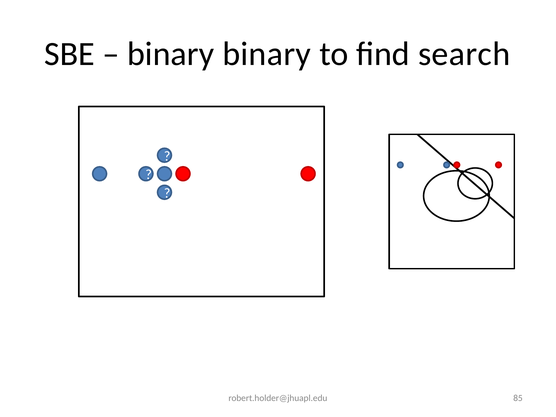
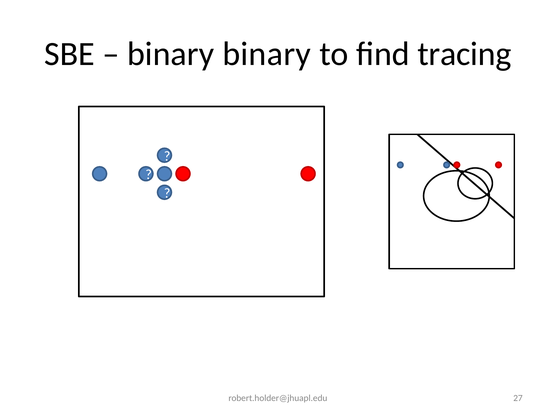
search: search -> tracing
85: 85 -> 27
